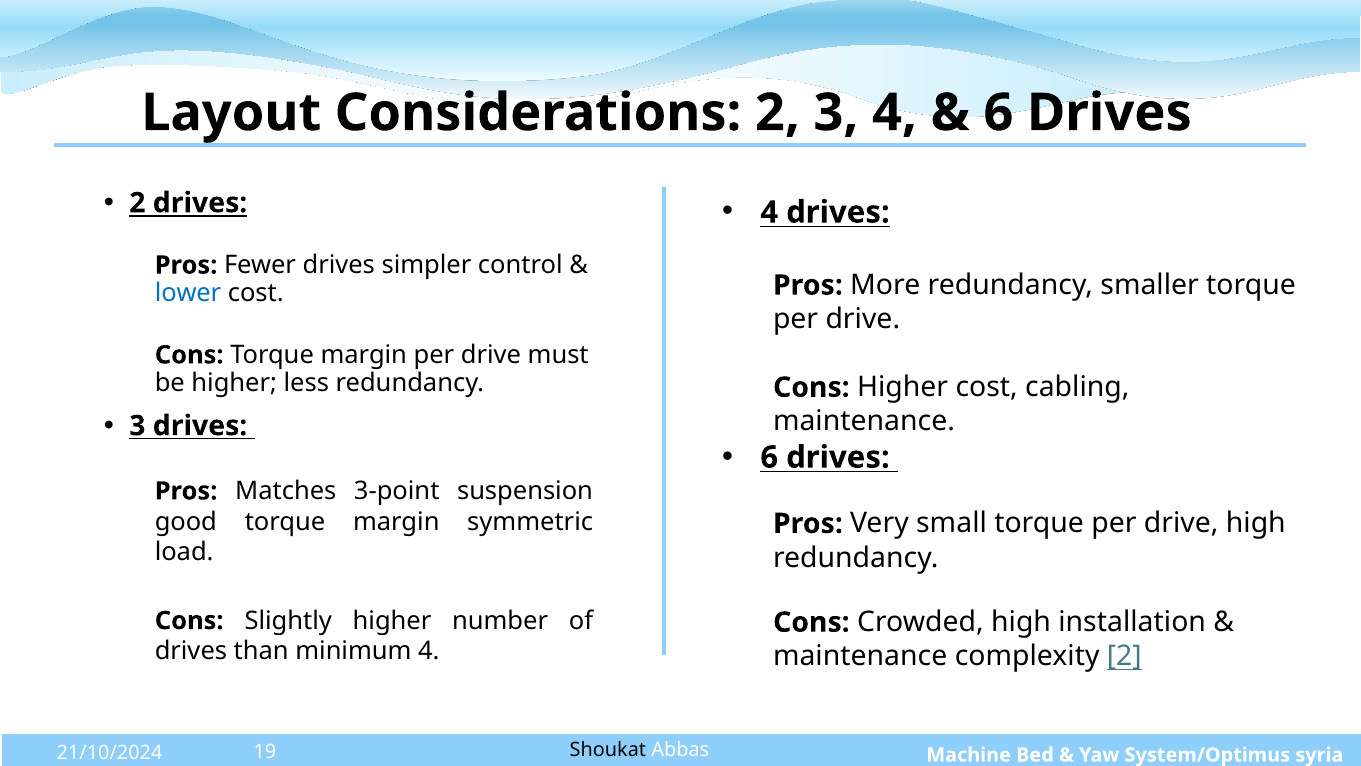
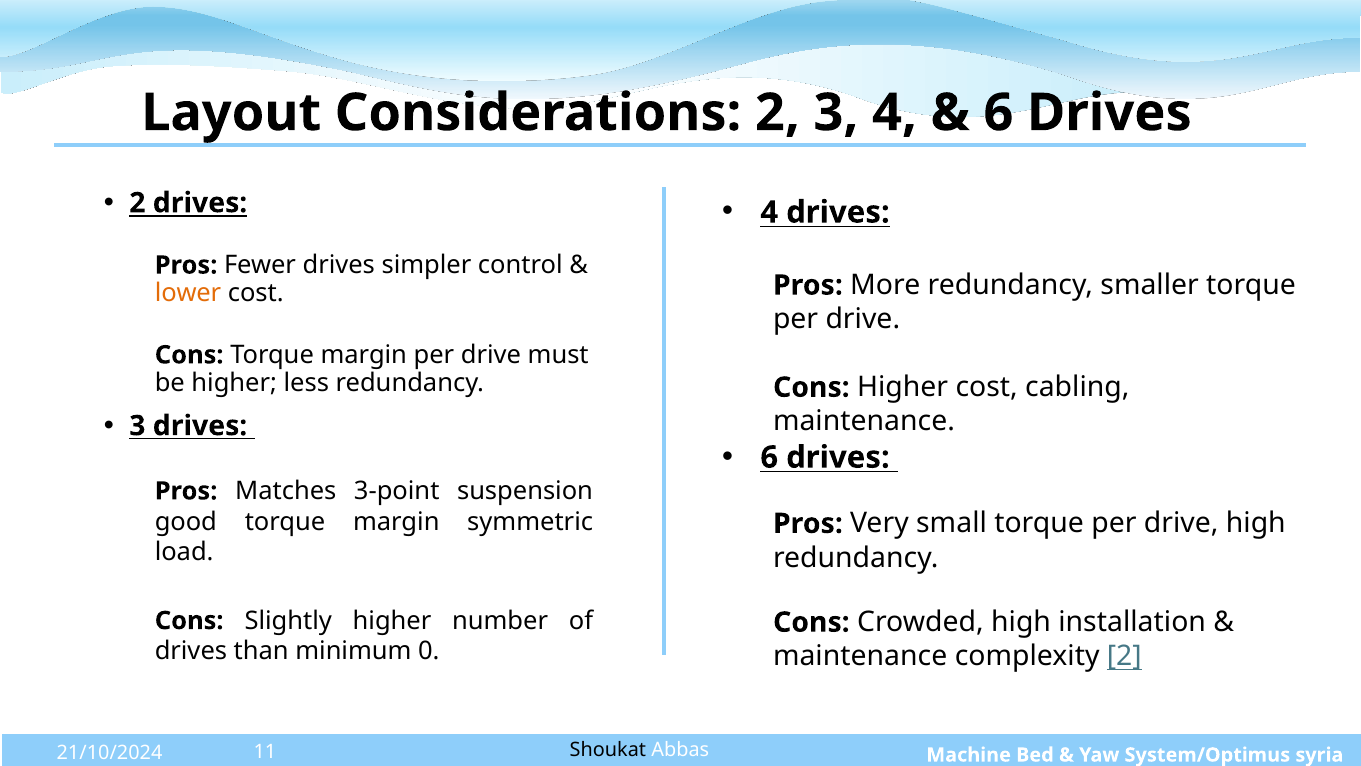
lower colour: blue -> orange
minimum 4: 4 -> 0
19: 19 -> 11
